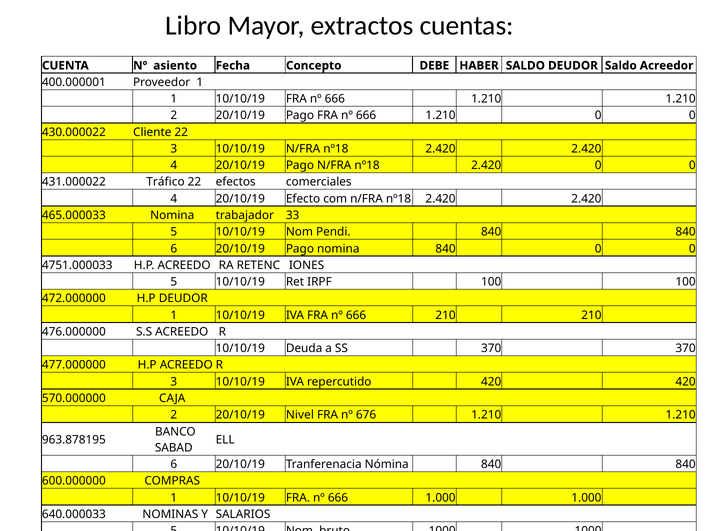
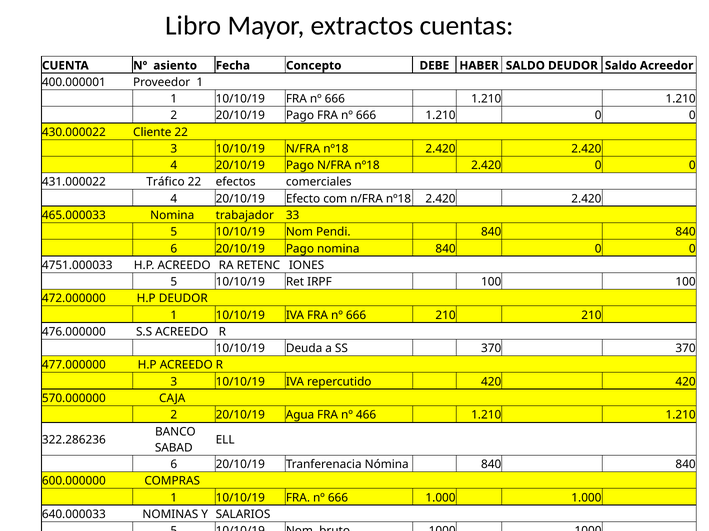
Nivel: Nivel -> Agua
676: 676 -> 466
963.878195: 963.878195 -> 322.286236
